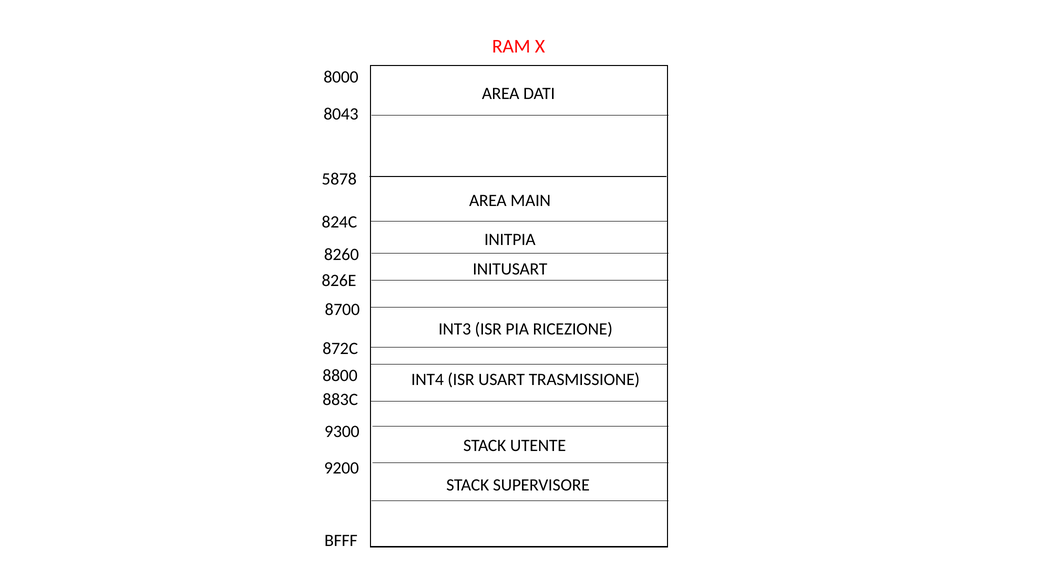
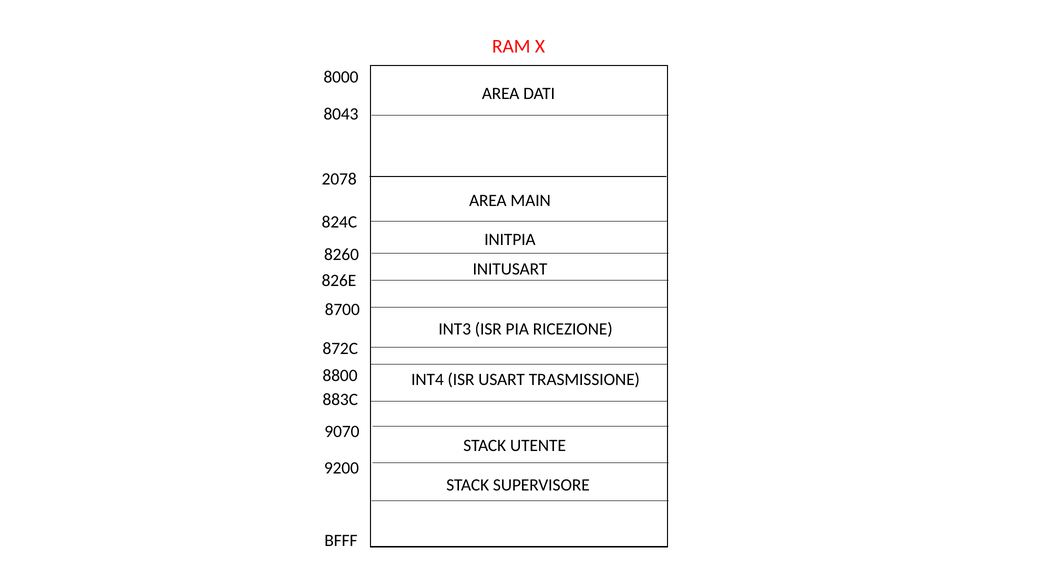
5878: 5878 -> 2078
9300: 9300 -> 9070
